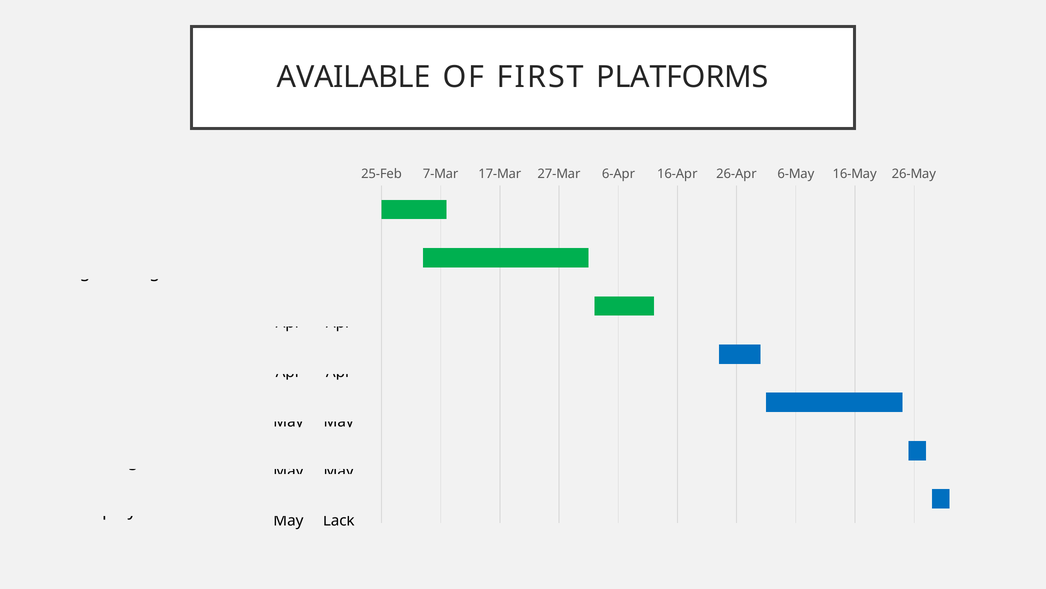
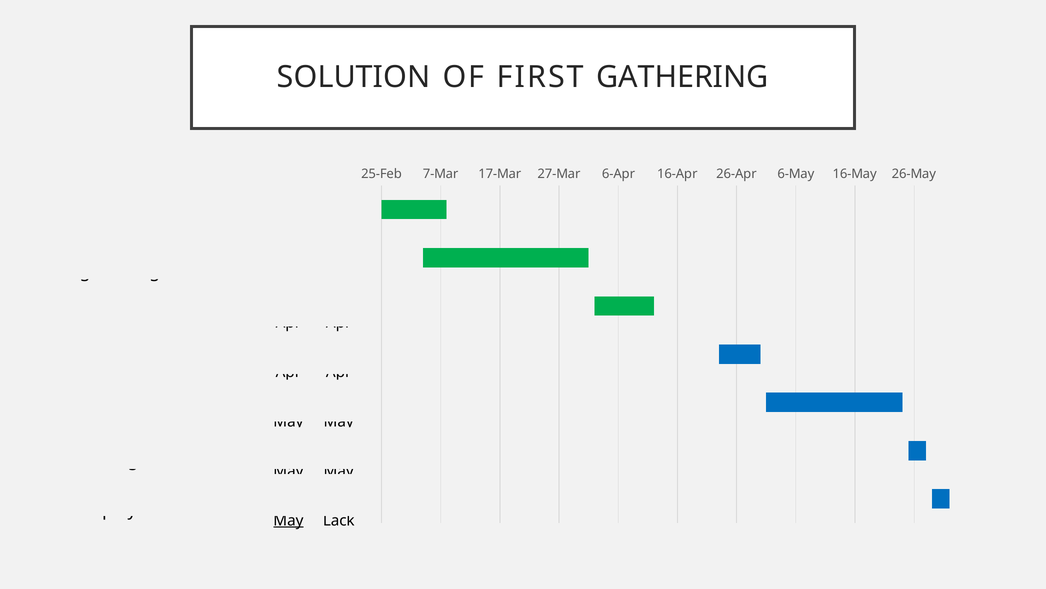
AVAILABLE: AVAILABLE -> SOLUTION
FIRST PLATFORMS: PLATFORMS -> GATHERING
May at (288, 520) underline: none -> present
